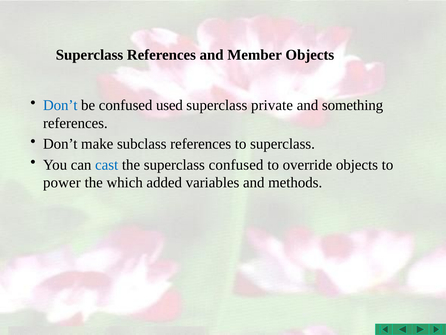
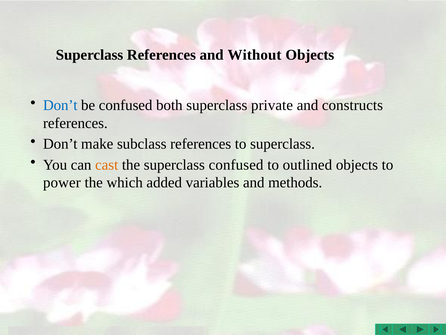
Member: Member -> Without
used: used -> both
something: something -> constructs
cast colour: blue -> orange
override: override -> outlined
